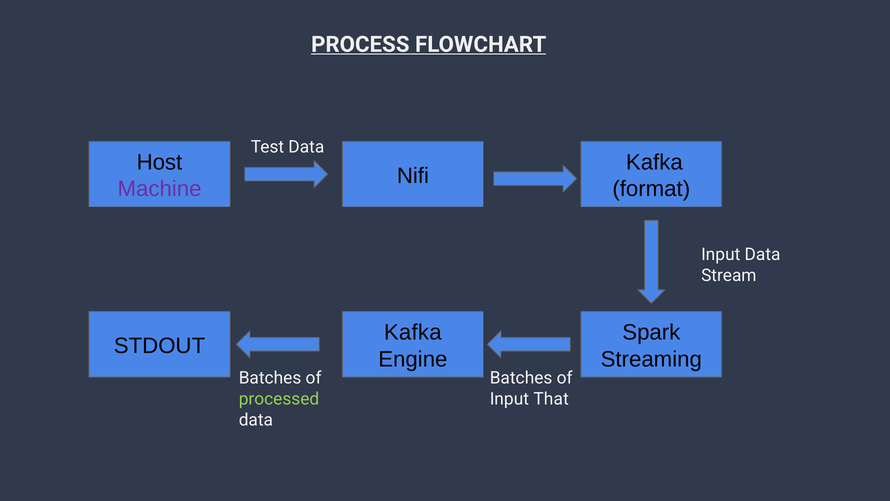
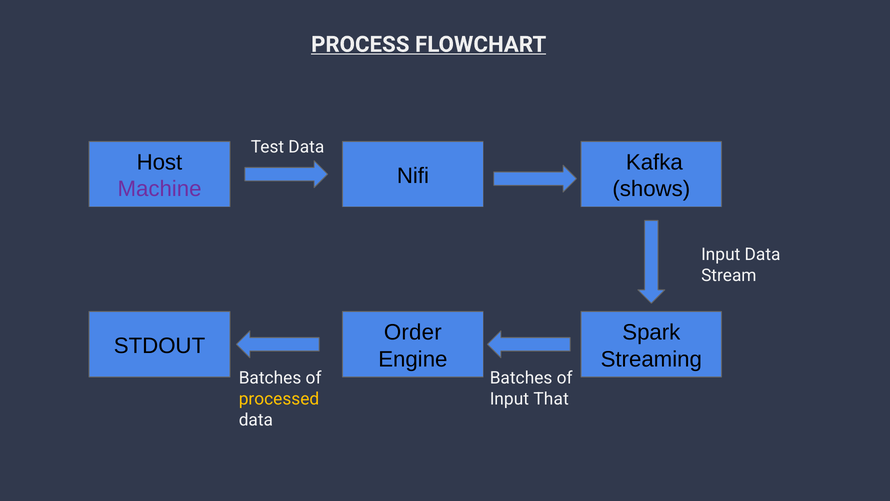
format: format -> shows
Kafka at (413, 332): Kafka -> Order
processed colour: light green -> yellow
